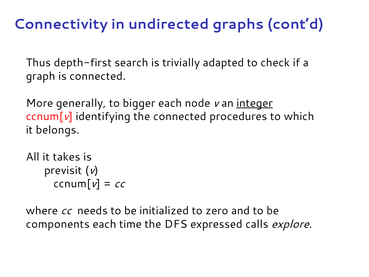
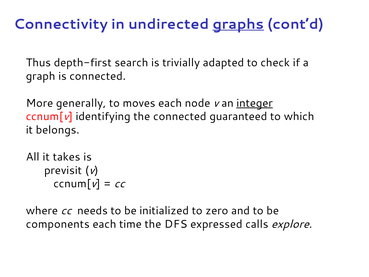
graphs underline: none -> present
bigger: bigger -> moves
procedures: procedures -> guaranteed
